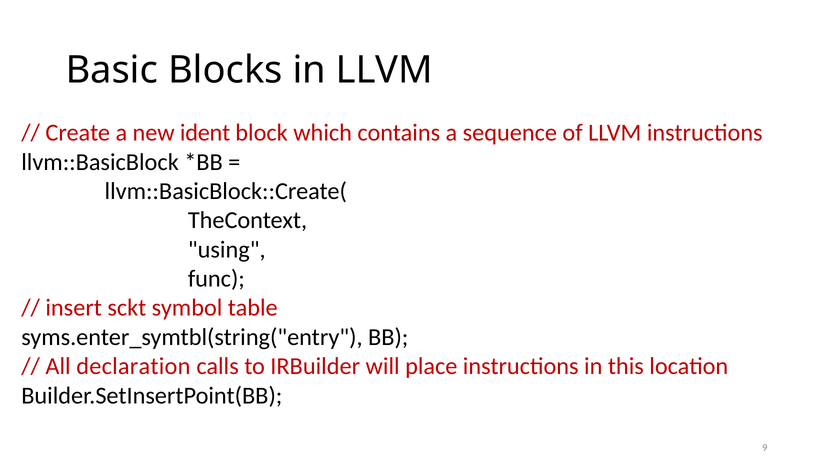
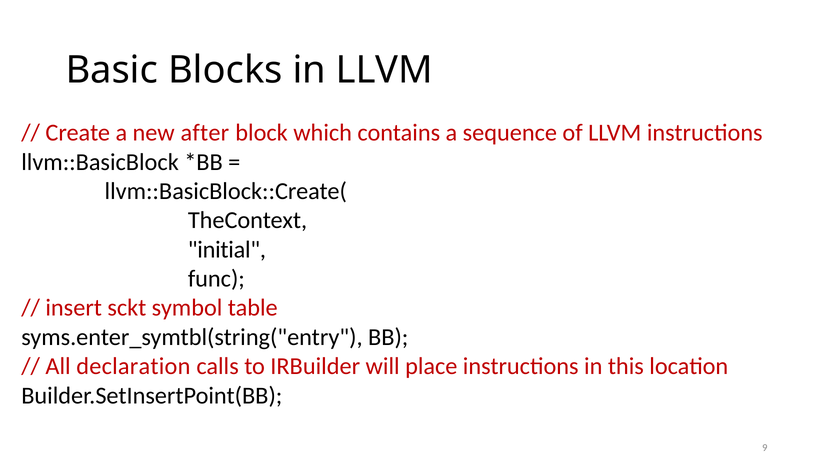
ident: ident -> after
using: using -> initial
